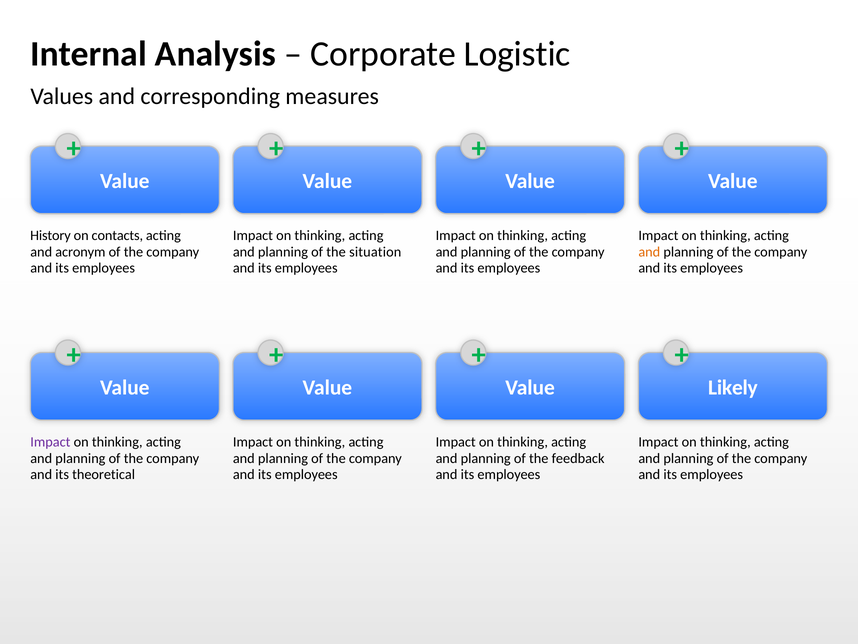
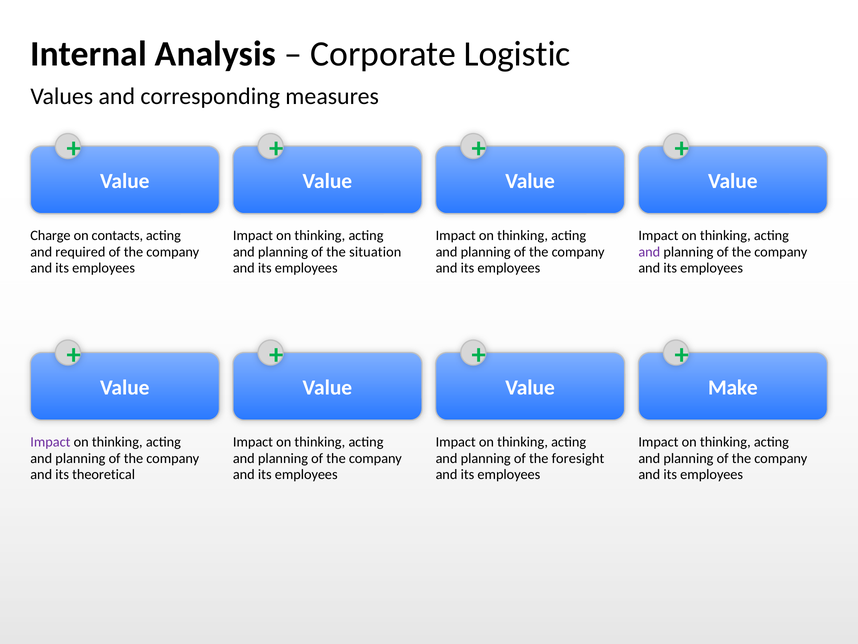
History: History -> Charge
acronym: acronym -> required
and at (649, 252) colour: orange -> purple
Likely: Likely -> Make
feedback: feedback -> foresight
